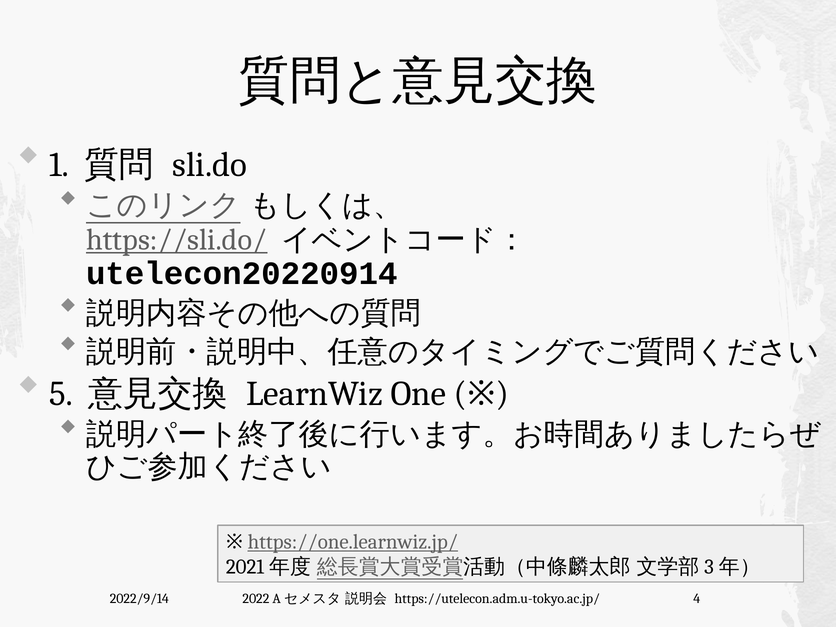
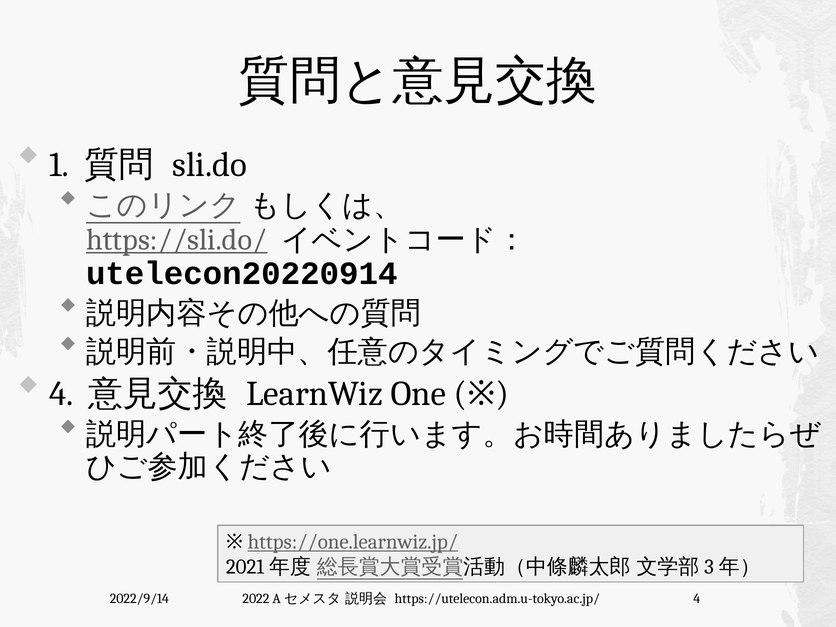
5 at (61, 394): 5 -> 4
